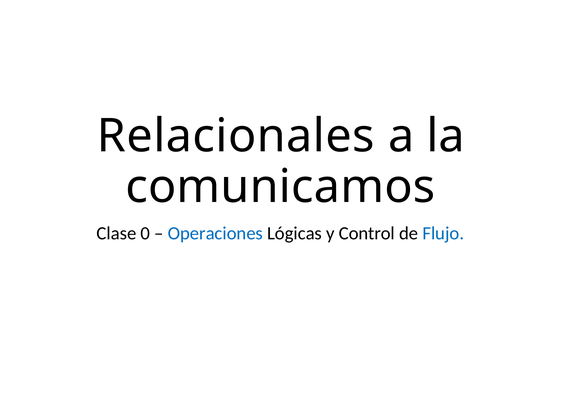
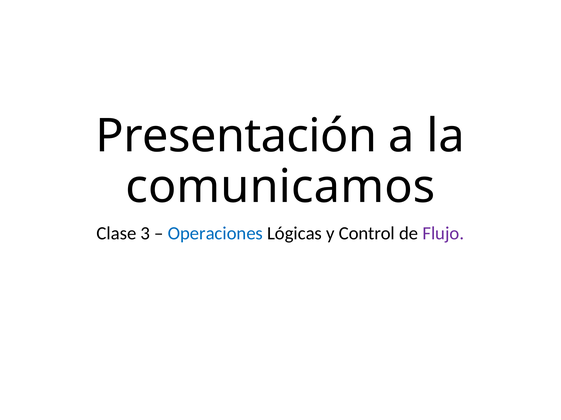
Relacionales: Relacionales -> Presentación
0: 0 -> 3
Flujo colour: blue -> purple
